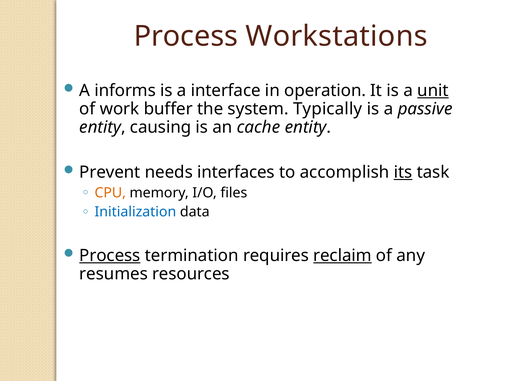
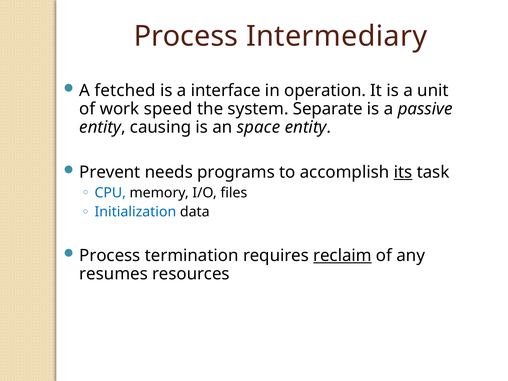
Workstations: Workstations -> Intermediary
informs: informs -> fetched
unit underline: present -> none
buffer: buffer -> speed
Typically: Typically -> Separate
cache: cache -> space
interfaces: interfaces -> programs
CPU colour: orange -> blue
Process at (110, 256) underline: present -> none
